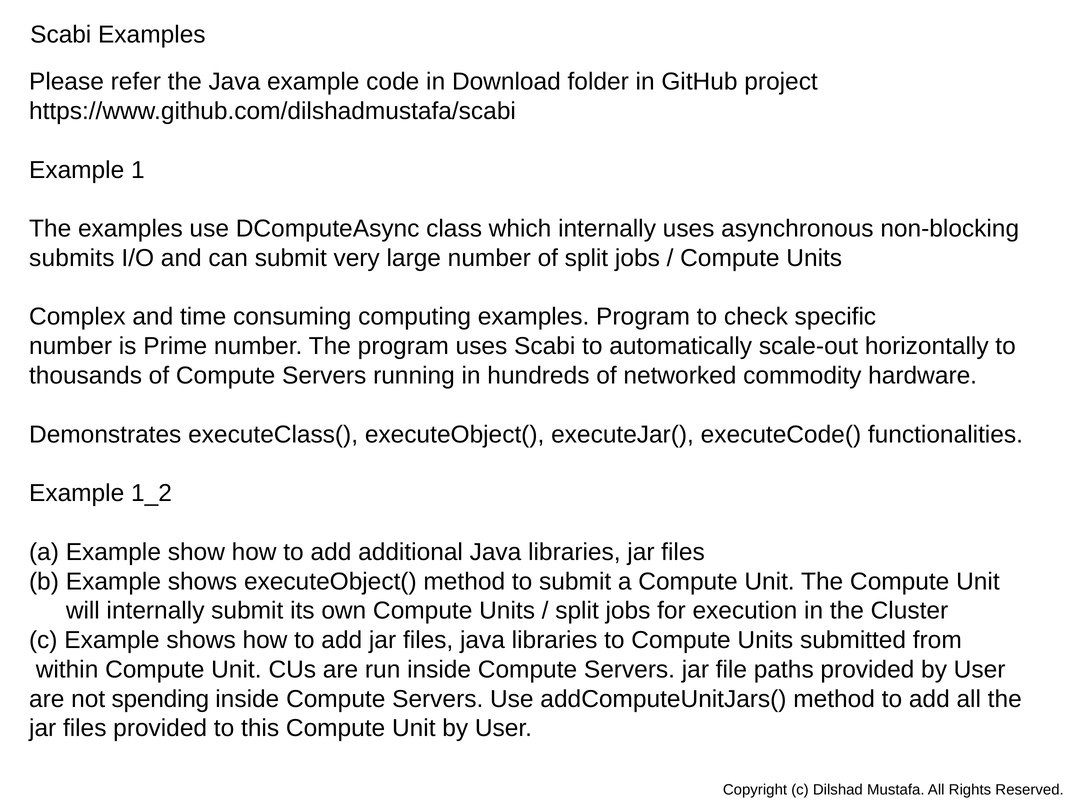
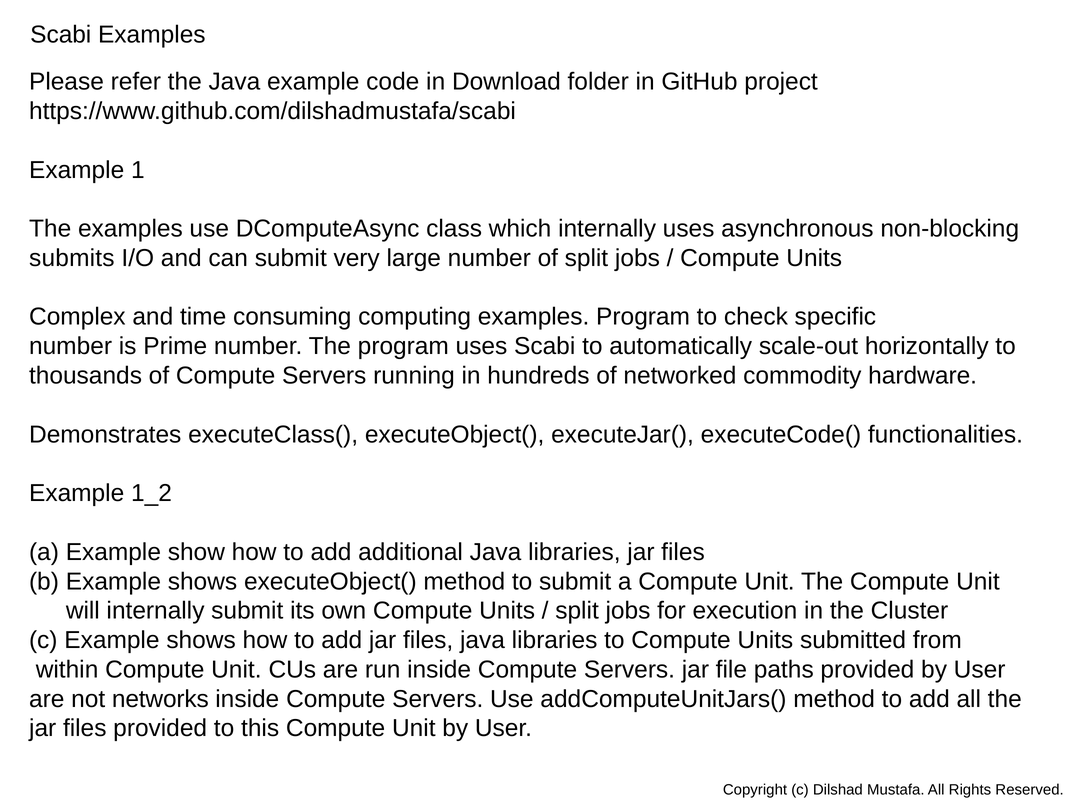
spending: spending -> networks
